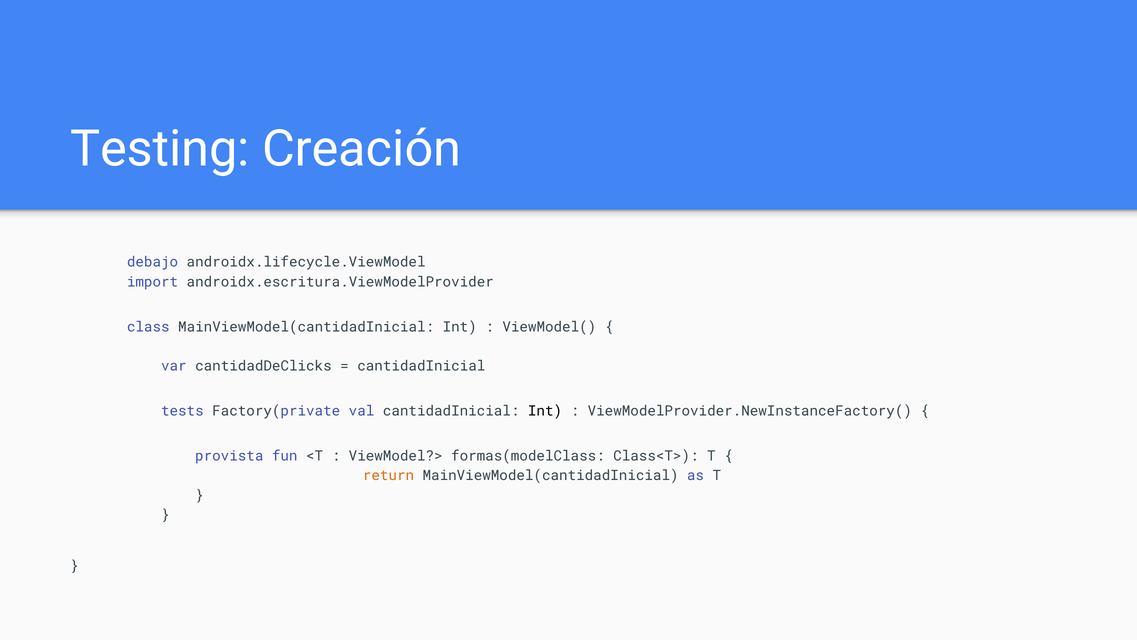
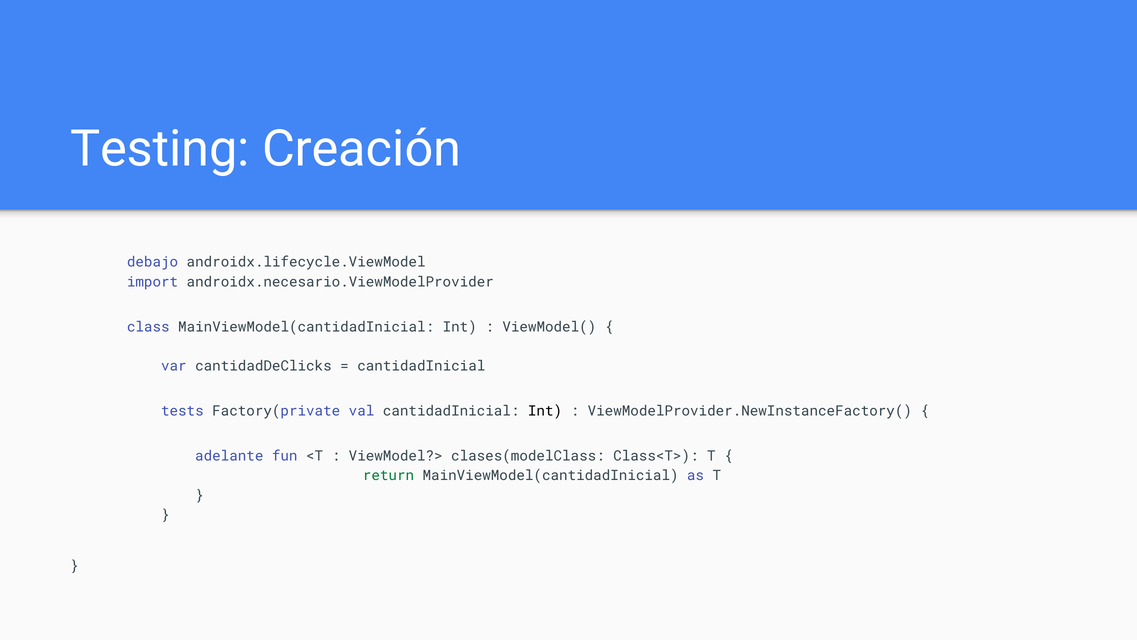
androidx.escritura.ViewModelProvider: androidx.escritura.ViewModelProvider -> androidx.necesario.ViewModelProvider
provista: provista -> adelante
formas(modelClass: formas(modelClass -> clases(modelClass
return colour: orange -> green
